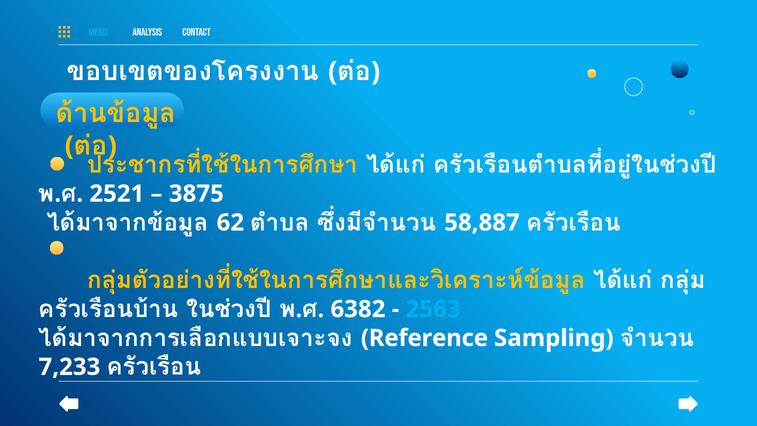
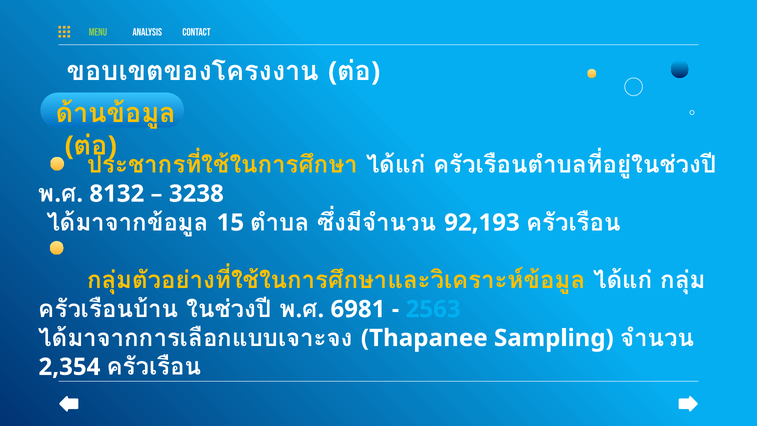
MENU colour: light blue -> light green
2521: 2521 -> 8132
3875: 3875 -> 3238
62: 62 -> 15
58,887: 58,887 -> 92,193
6382: 6382 -> 6981
Reference: Reference -> Thapanee
7,233: 7,233 -> 2,354
